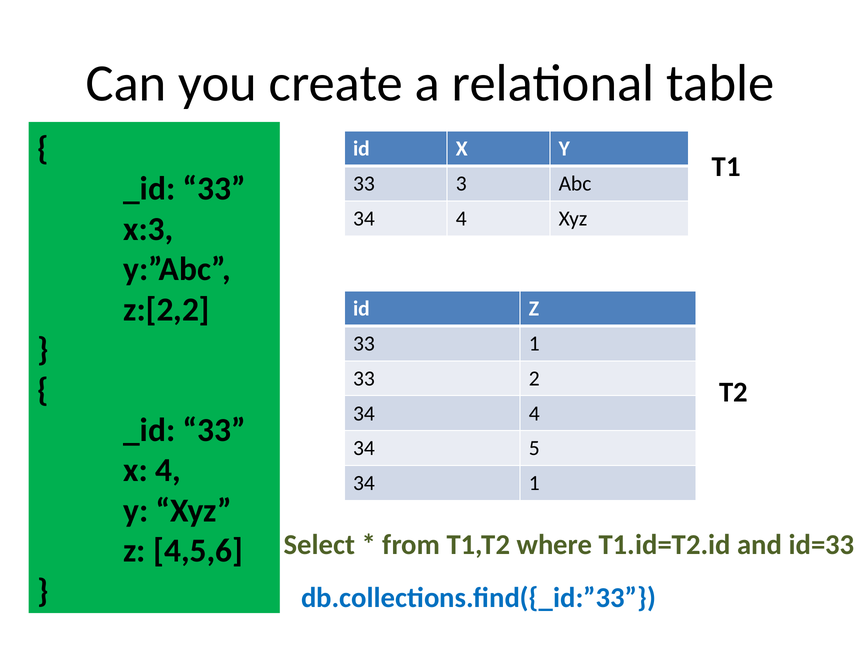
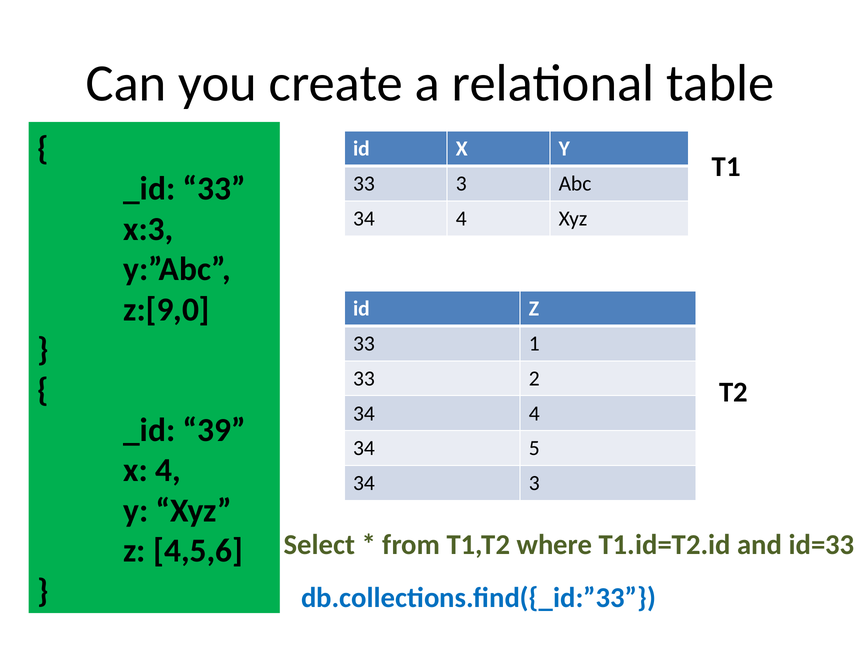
z:[2,2: z:[2,2 -> z:[9,0
33 at (214, 430): 33 -> 39
34 1: 1 -> 3
